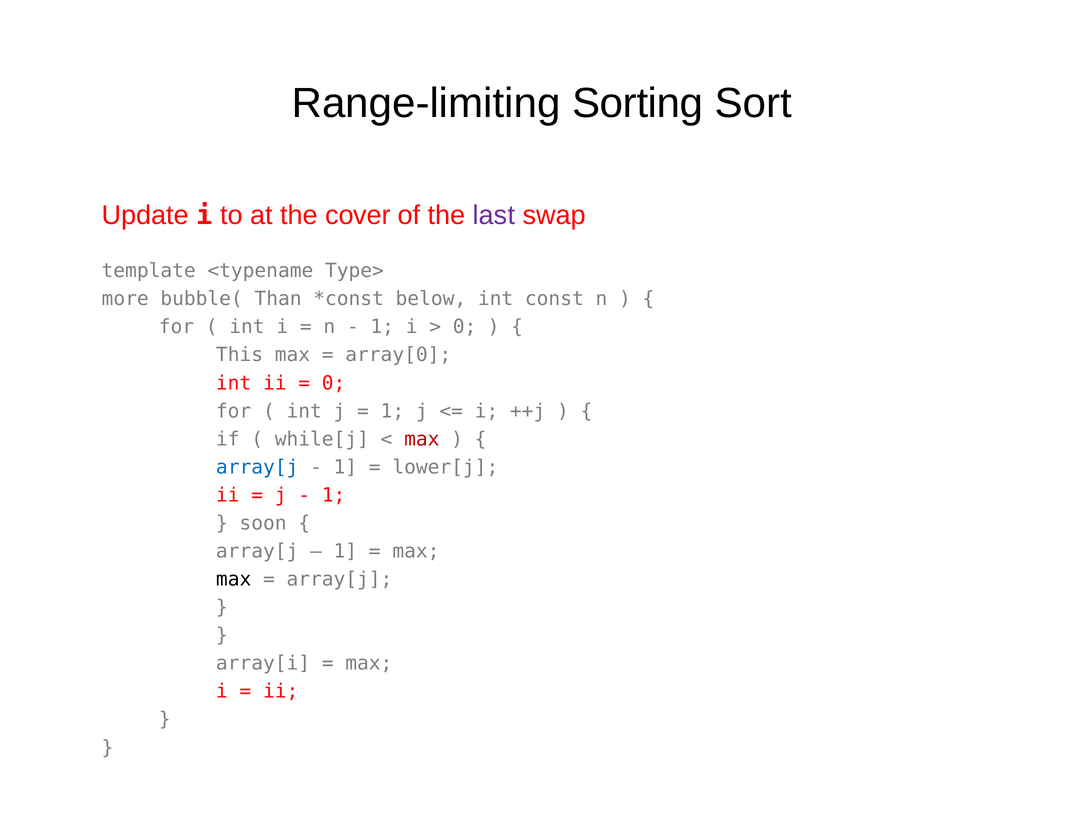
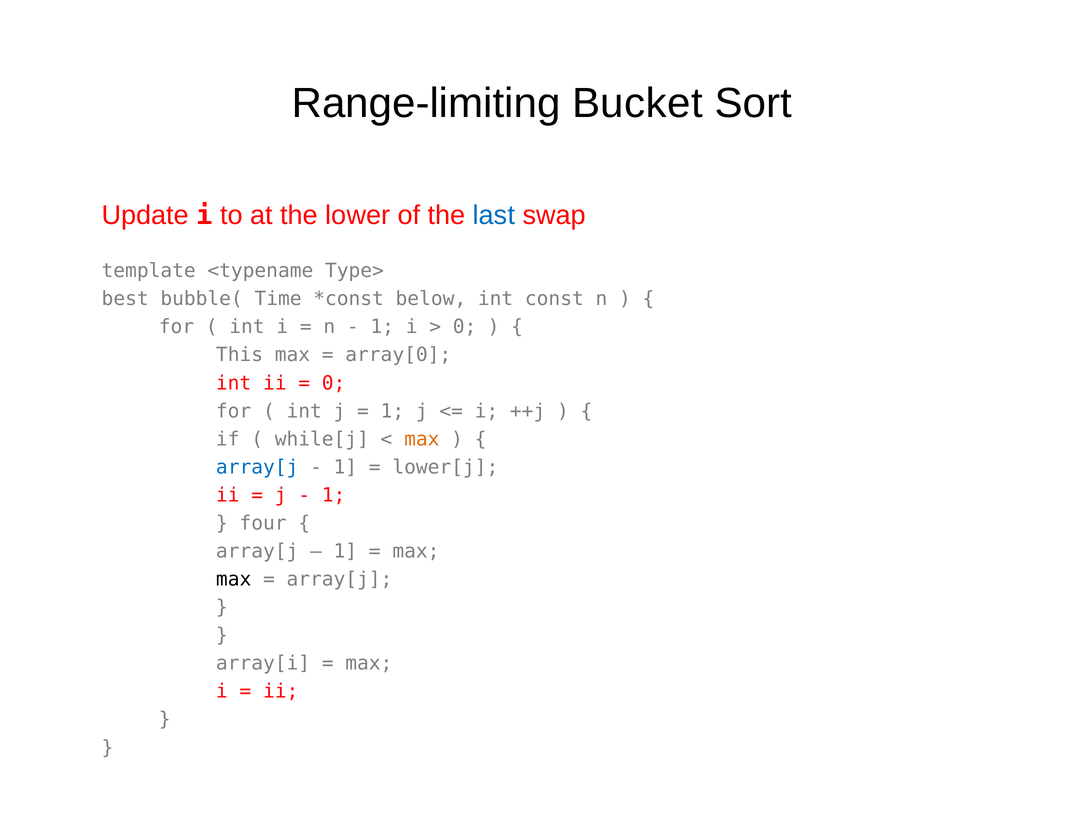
Sorting: Sorting -> Bucket
cover: cover -> lower
last colour: purple -> blue
more: more -> best
Than: Than -> Time
max at (422, 439) colour: red -> orange
soon: soon -> four
